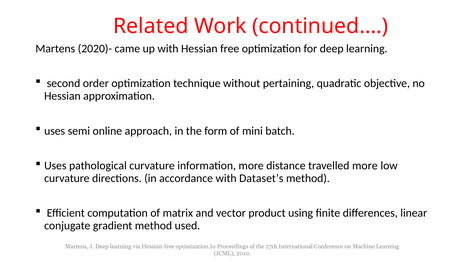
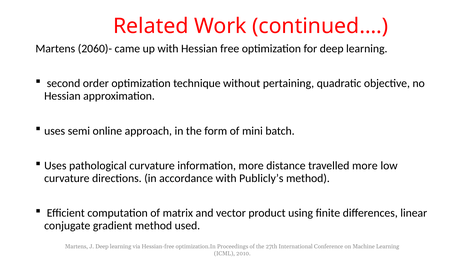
2020)-: 2020)- -> 2060)-
Dataset’s: Dataset’s -> Publicly’s
